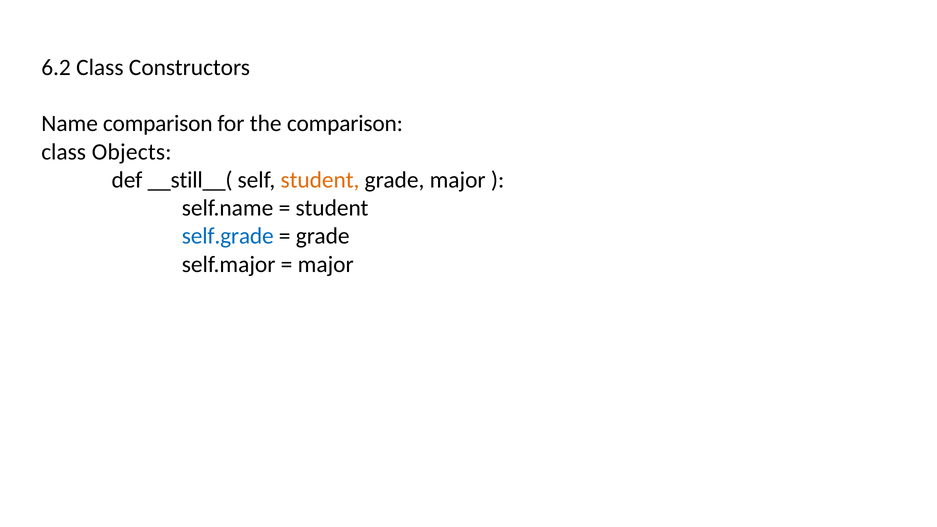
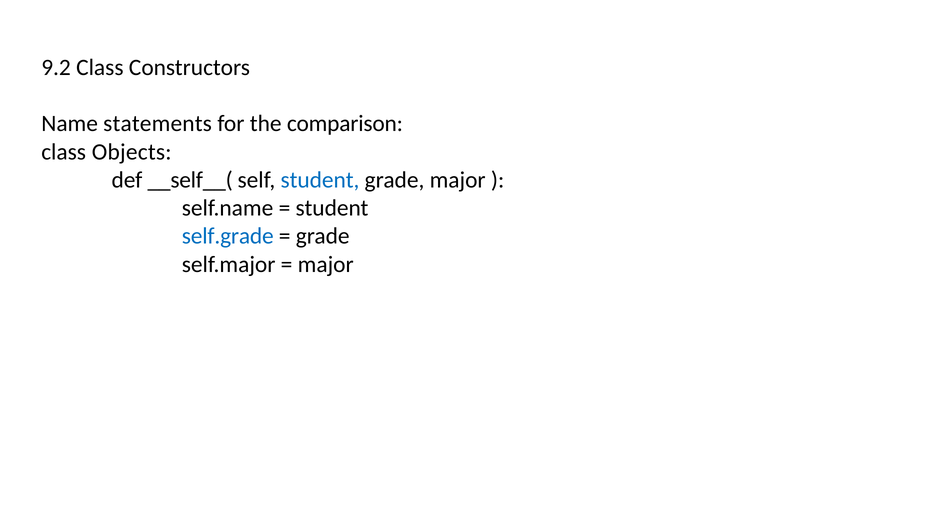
6.2: 6.2 -> 9.2
Name comparison: comparison -> statements
__still__(: __still__( -> __self__(
student at (320, 180) colour: orange -> blue
